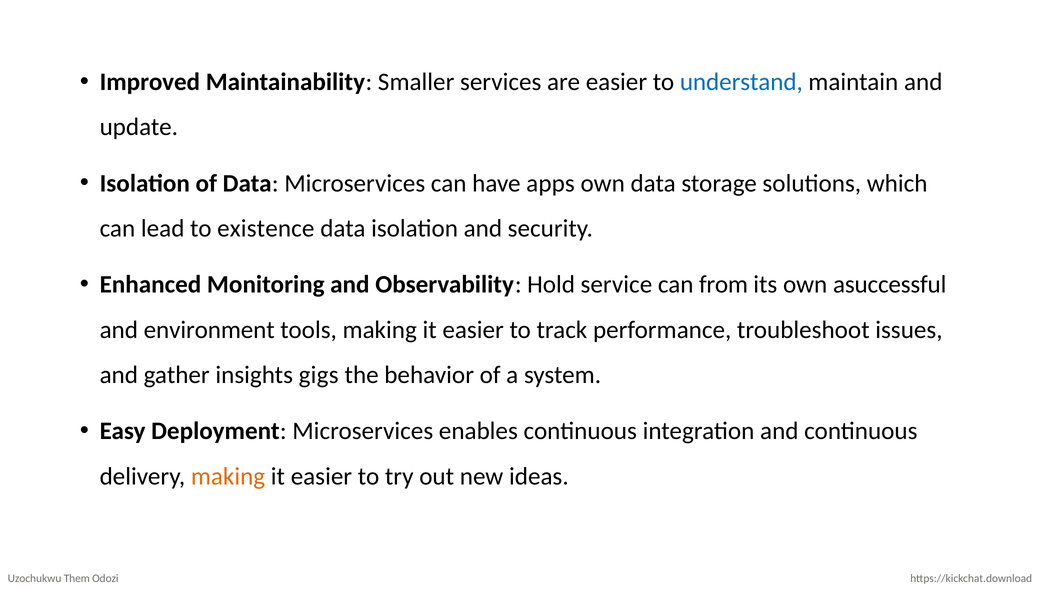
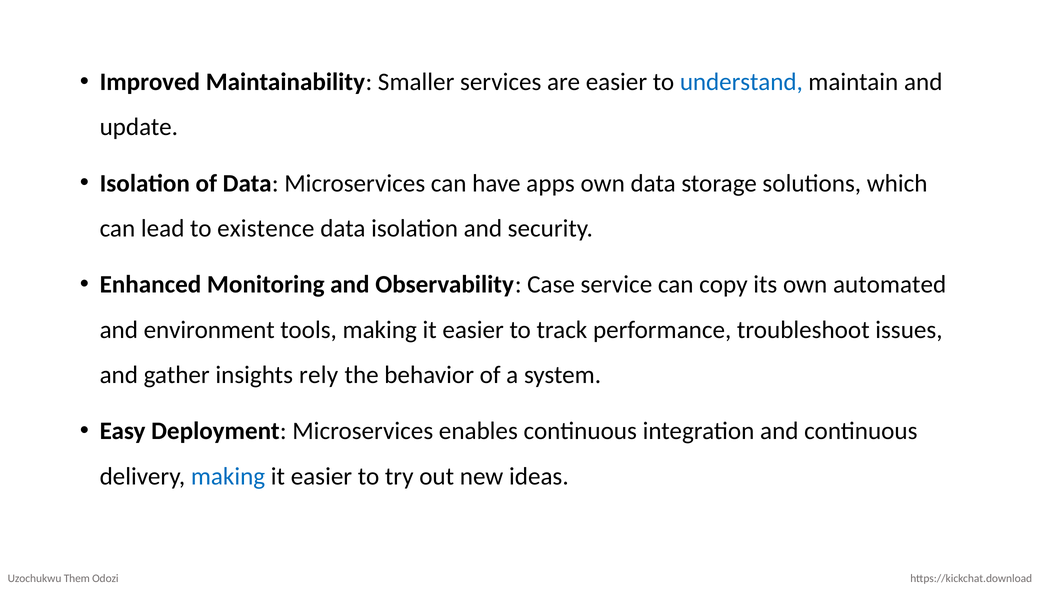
Hold: Hold -> Case
from: from -> copy
asuccessful: asuccessful -> automated
gigs: gigs -> rely
making at (228, 476) colour: orange -> blue
